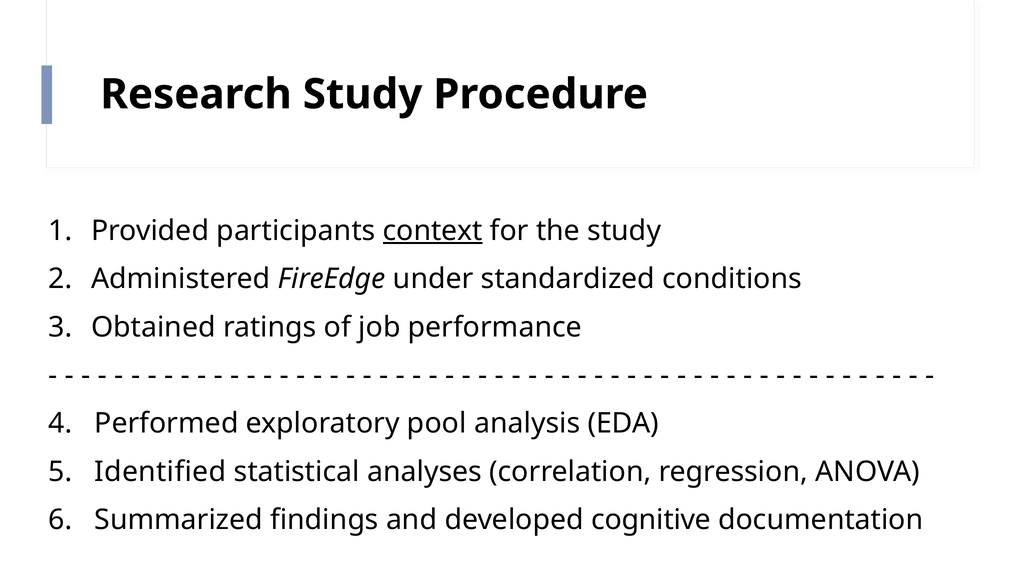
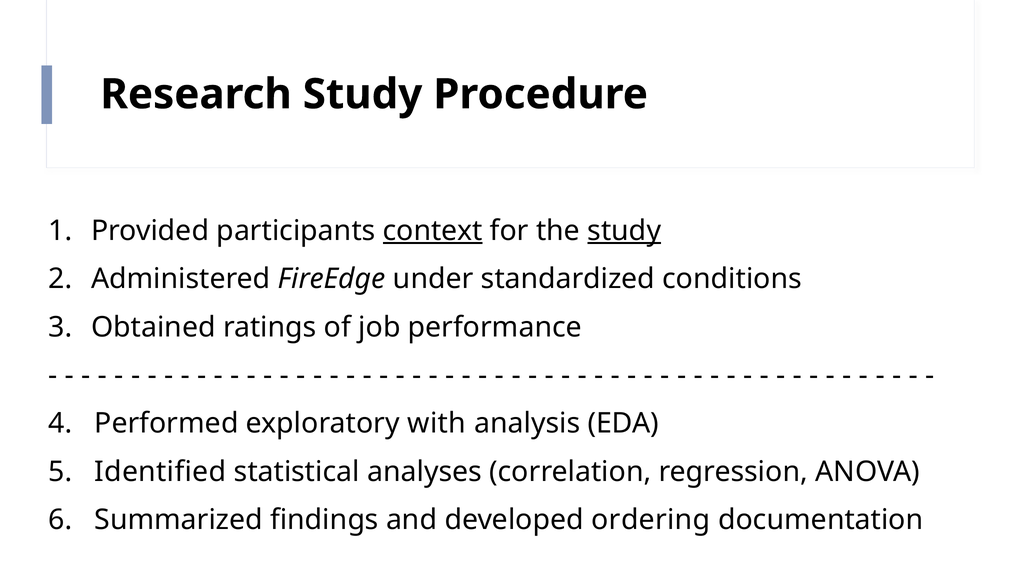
study at (624, 231) underline: none -> present
pool: pool -> with
cognitive: cognitive -> ordering
